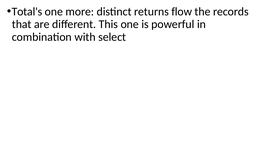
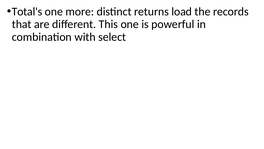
flow: flow -> load
